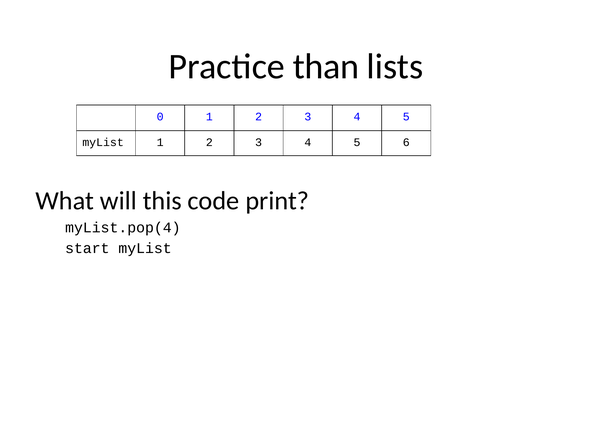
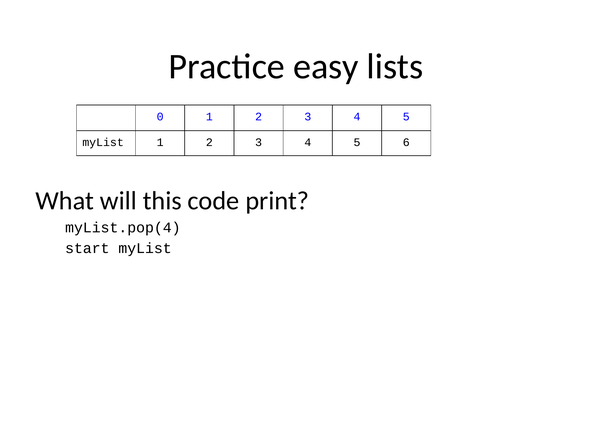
than: than -> easy
